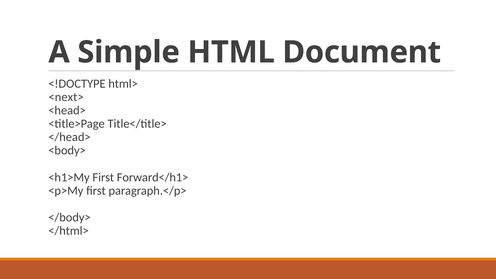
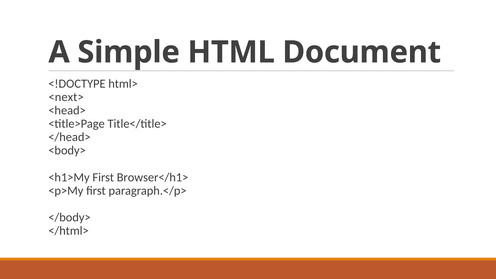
Forward</h1>: Forward</h1> -> Browser</h1>
